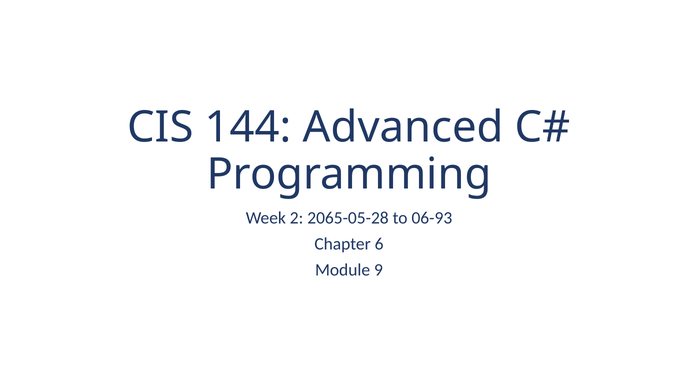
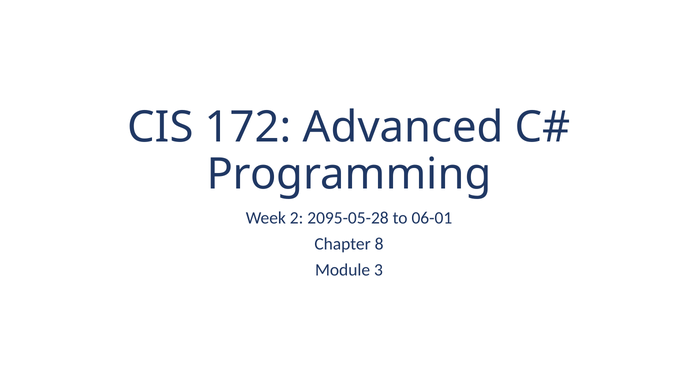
144: 144 -> 172
2065-05-28: 2065-05-28 -> 2095-05-28
06-93: 06-93 -> 06-01
6: 6 -> 8
9: 9 -> 3
